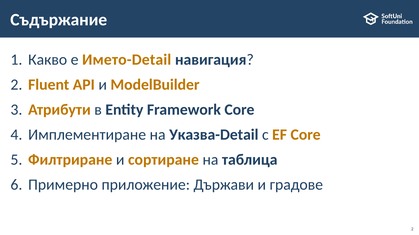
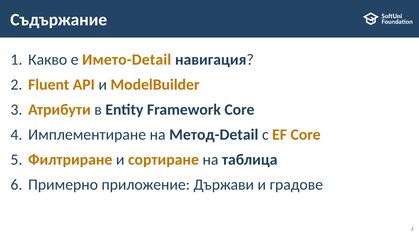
Указва-Detail: Указва-Detail -> Метод-Detail
